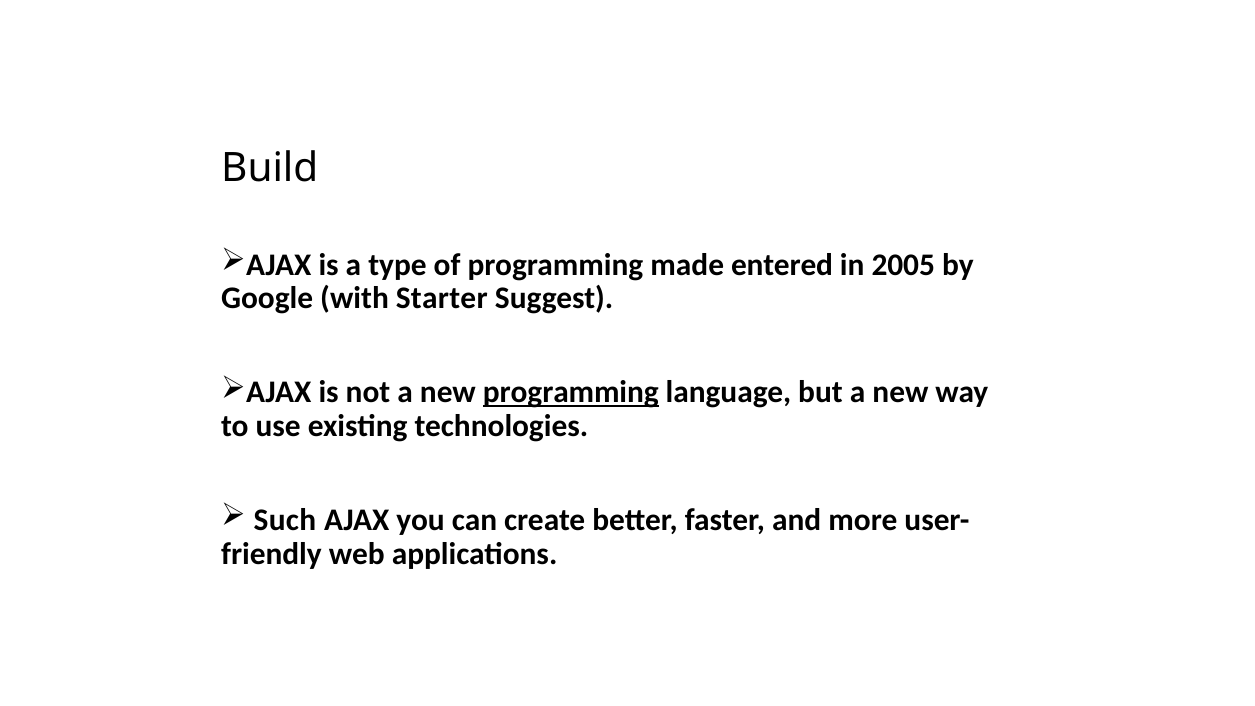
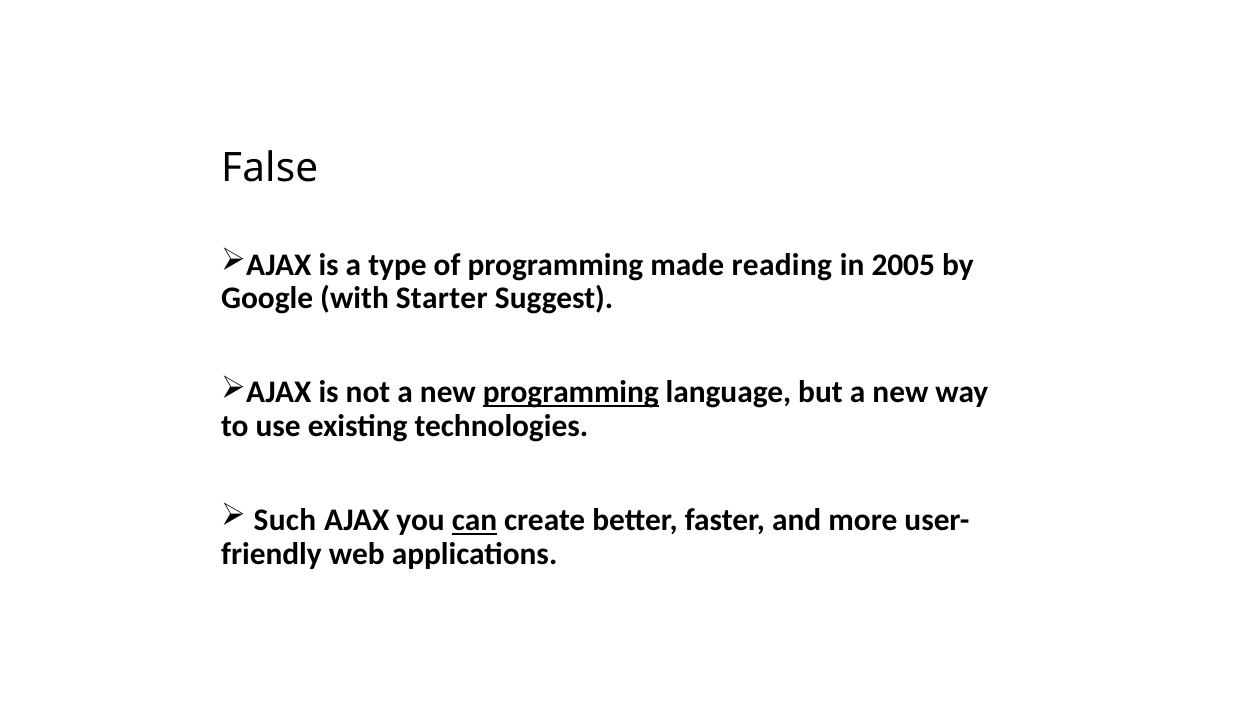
Build: Build -> False
entered: entered -> reading
can underline: none -> present
